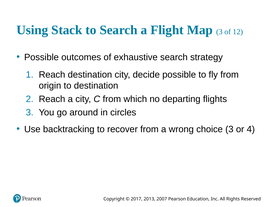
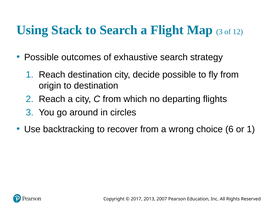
choice 3: 3 -> 6
or 4: 4 -> 1
